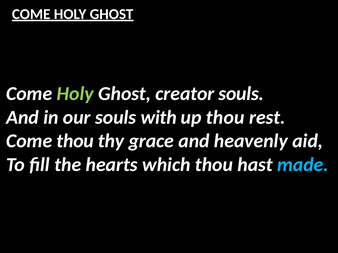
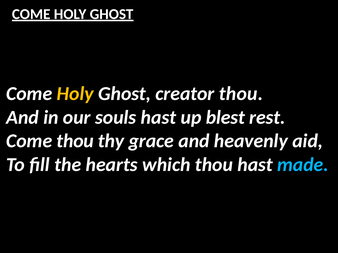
Holy at (75, 94) colour: light green -> yellow
creator souls: souls -> thou
souls with: with -> hast
up thou: thou -> blest
